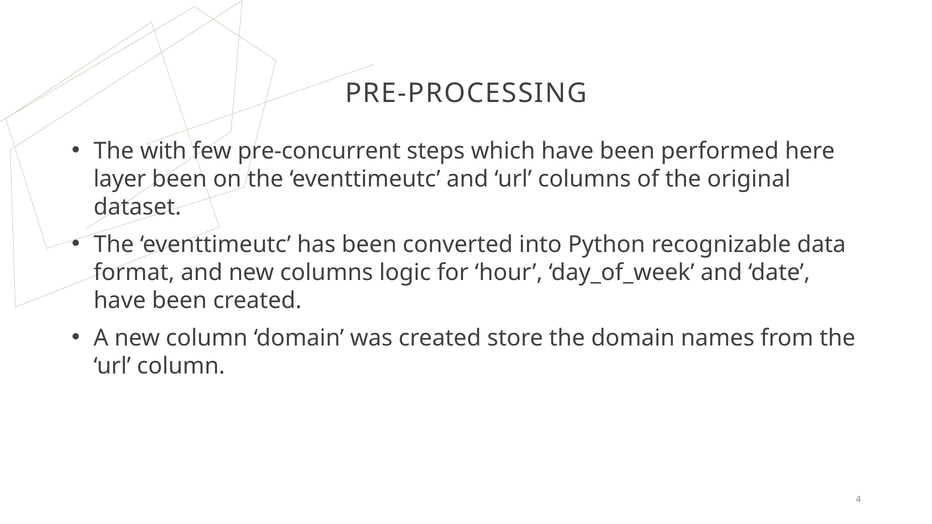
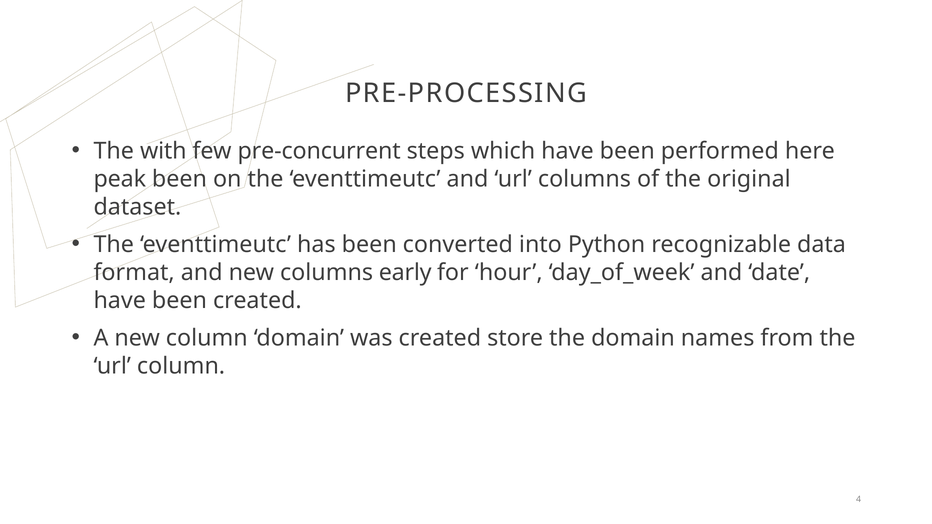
layer: layer -> peak
logic: logic -> early
